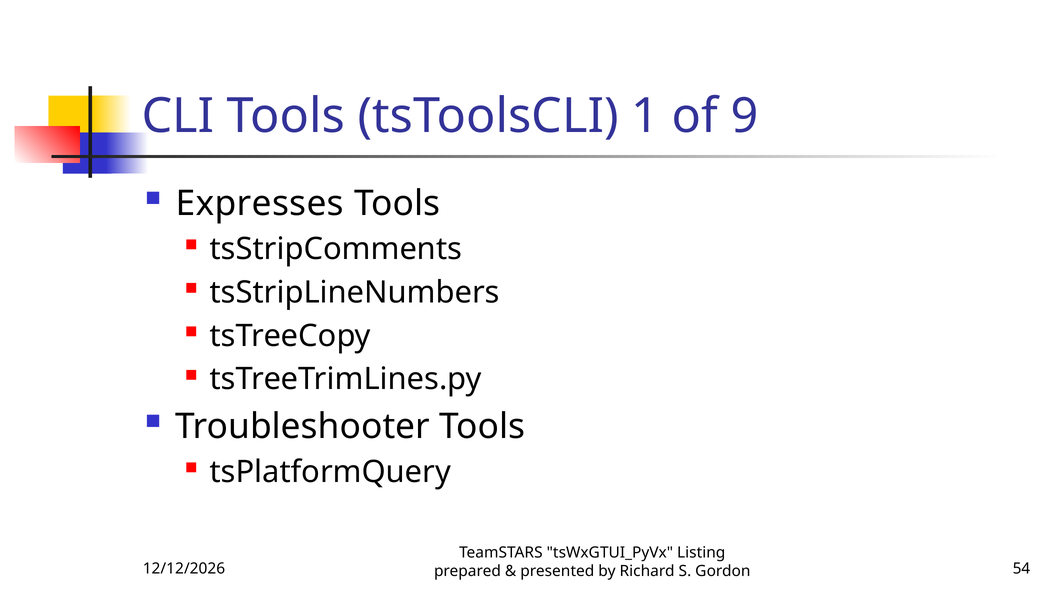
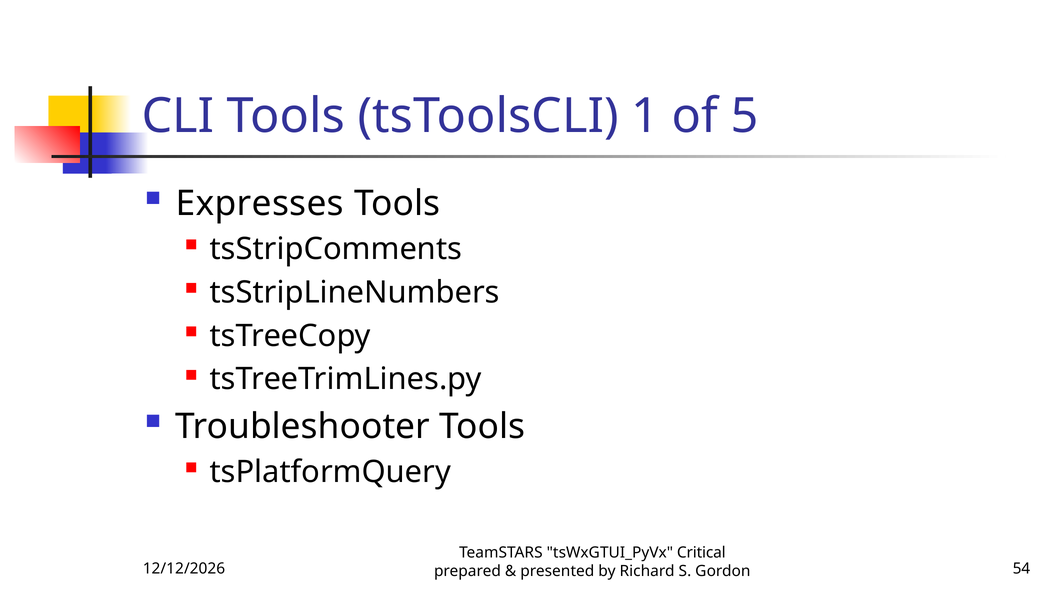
9: 9 -> 5
Listing: Listing -> Critical
